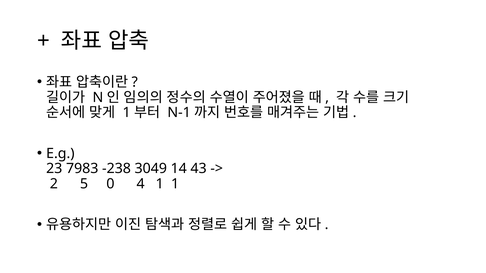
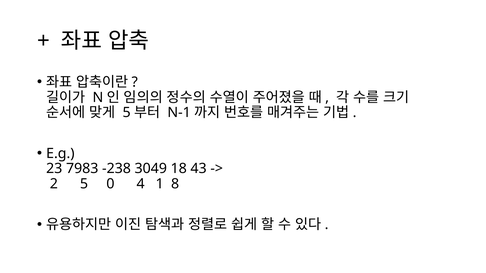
1 at (127, 113): 1 -> 5
14: 14 -> 18
1 1: 1 -> 8
